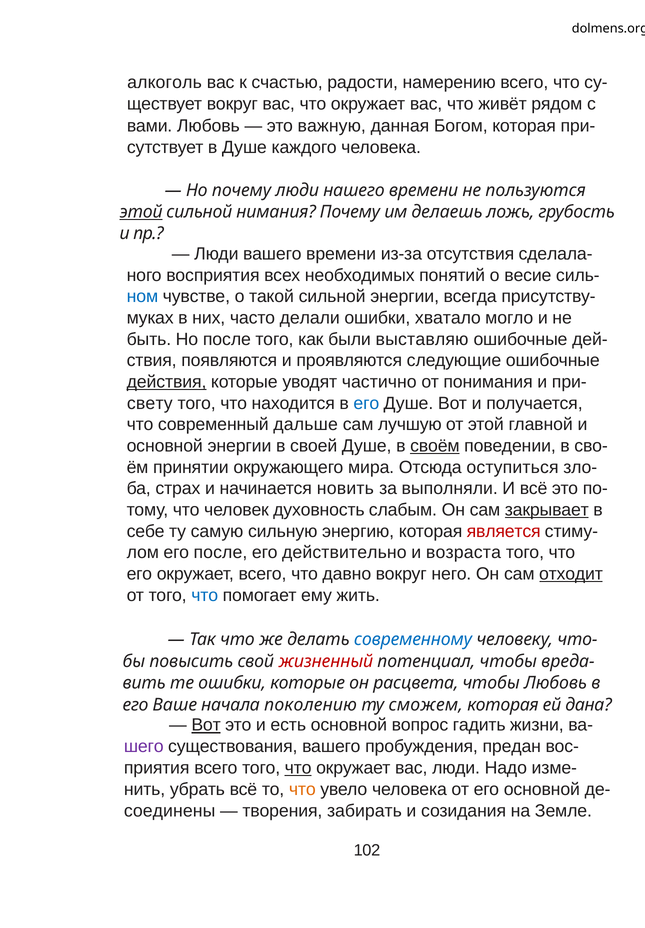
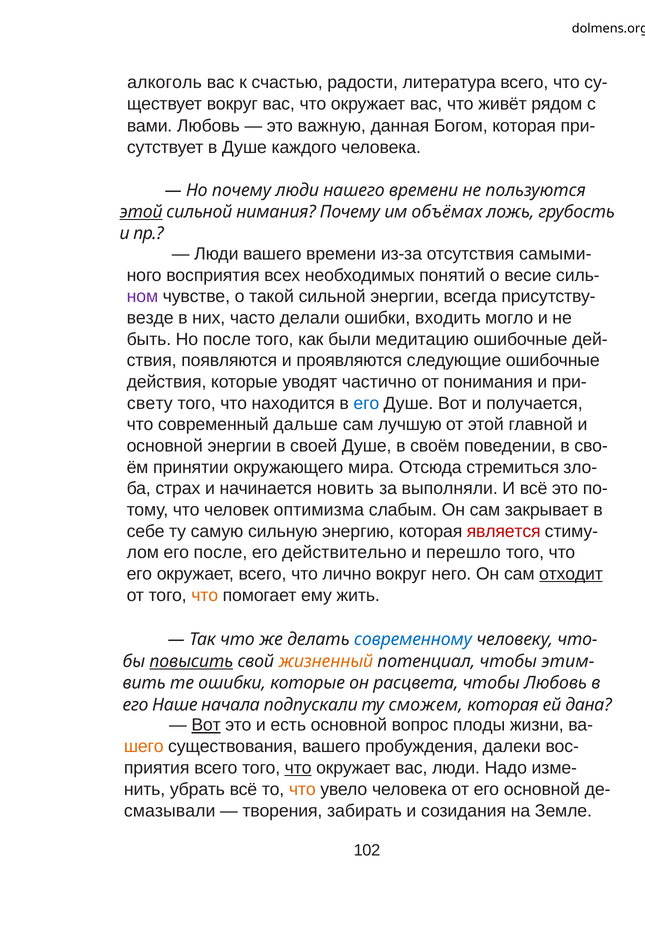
намерению: намерению -> литература
делаешь: делаешь -> объёмах
сделала-: сделала- -> самыми-
ном colour: blue -> purple
муках: муках -> везде
хватало: хватало -> входить
выставляю: выставляю -> медитацию
действия underline: present -> none
своём underline: present -> none
оступиться: оступиться -> стремиться
духовность: духовность -> оптимизма
закрывает underline: present -> none
возраста: возраста -> перешло
давно: давно -> лично
что at (205, 596) colour: blue -> orange
повысить underline: none -> present
жизненный colour: red -> orange
вреда-: вреда- -> этим-
Ваше: Ваше -> Наше
поколению: поколению -> подпускали
гадить: гадить -> плоды
шего colour: purple -> orange
предан: предан -> далеки
соединены: соединены -> смазывали
